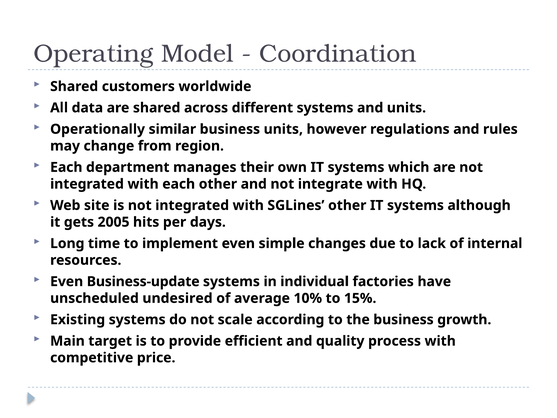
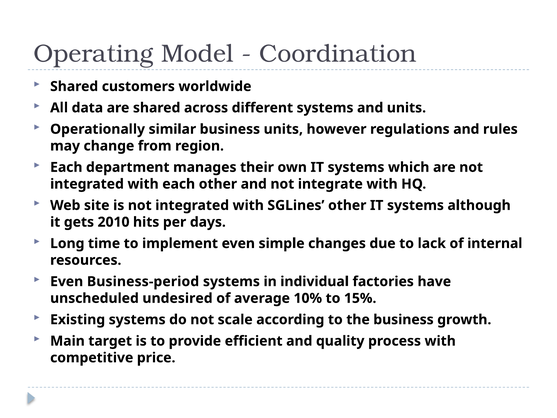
2005: 2005 -> 2010
Business-update: Business-update -> Business-period
